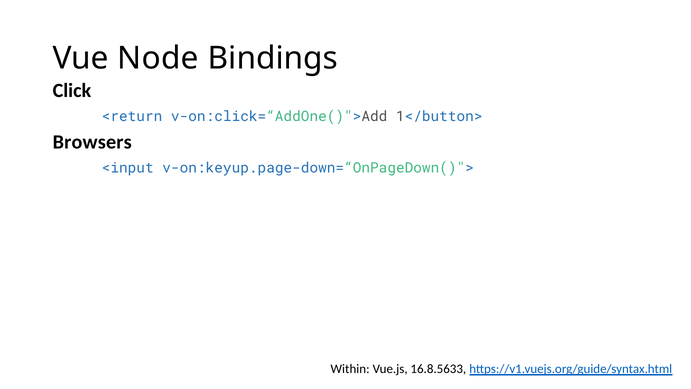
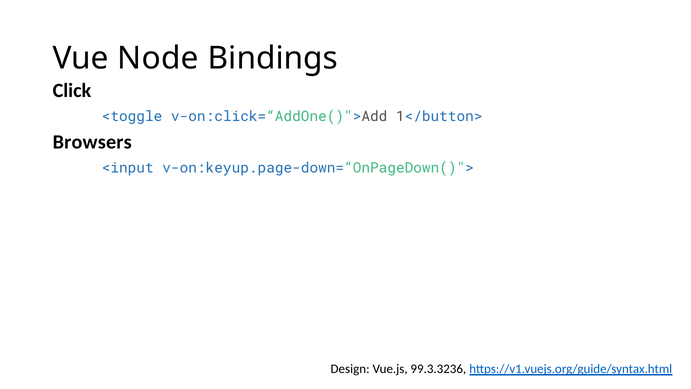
<return: <return -> <toggle
Within: Within -> Design
16.8.5633: 16.8.5633 -> 99.3.3236
